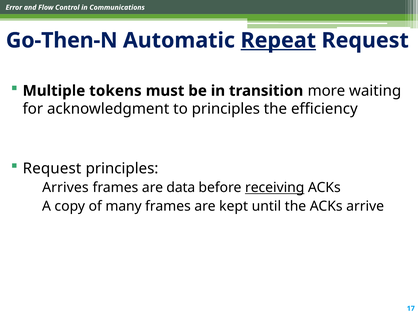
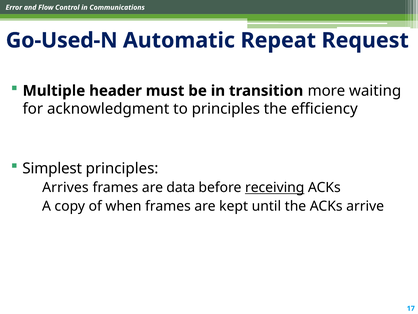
Go-Then-N: Go-Then-N -> Go-Used-N
Repeat underline: present -> none
tokens: tokens -> header
Request at (52, 168): Request -> Simplest
many: many -> when
